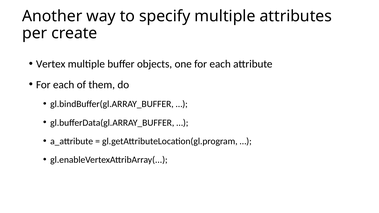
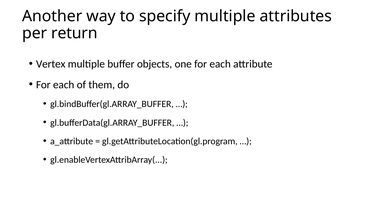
create: create -> return
